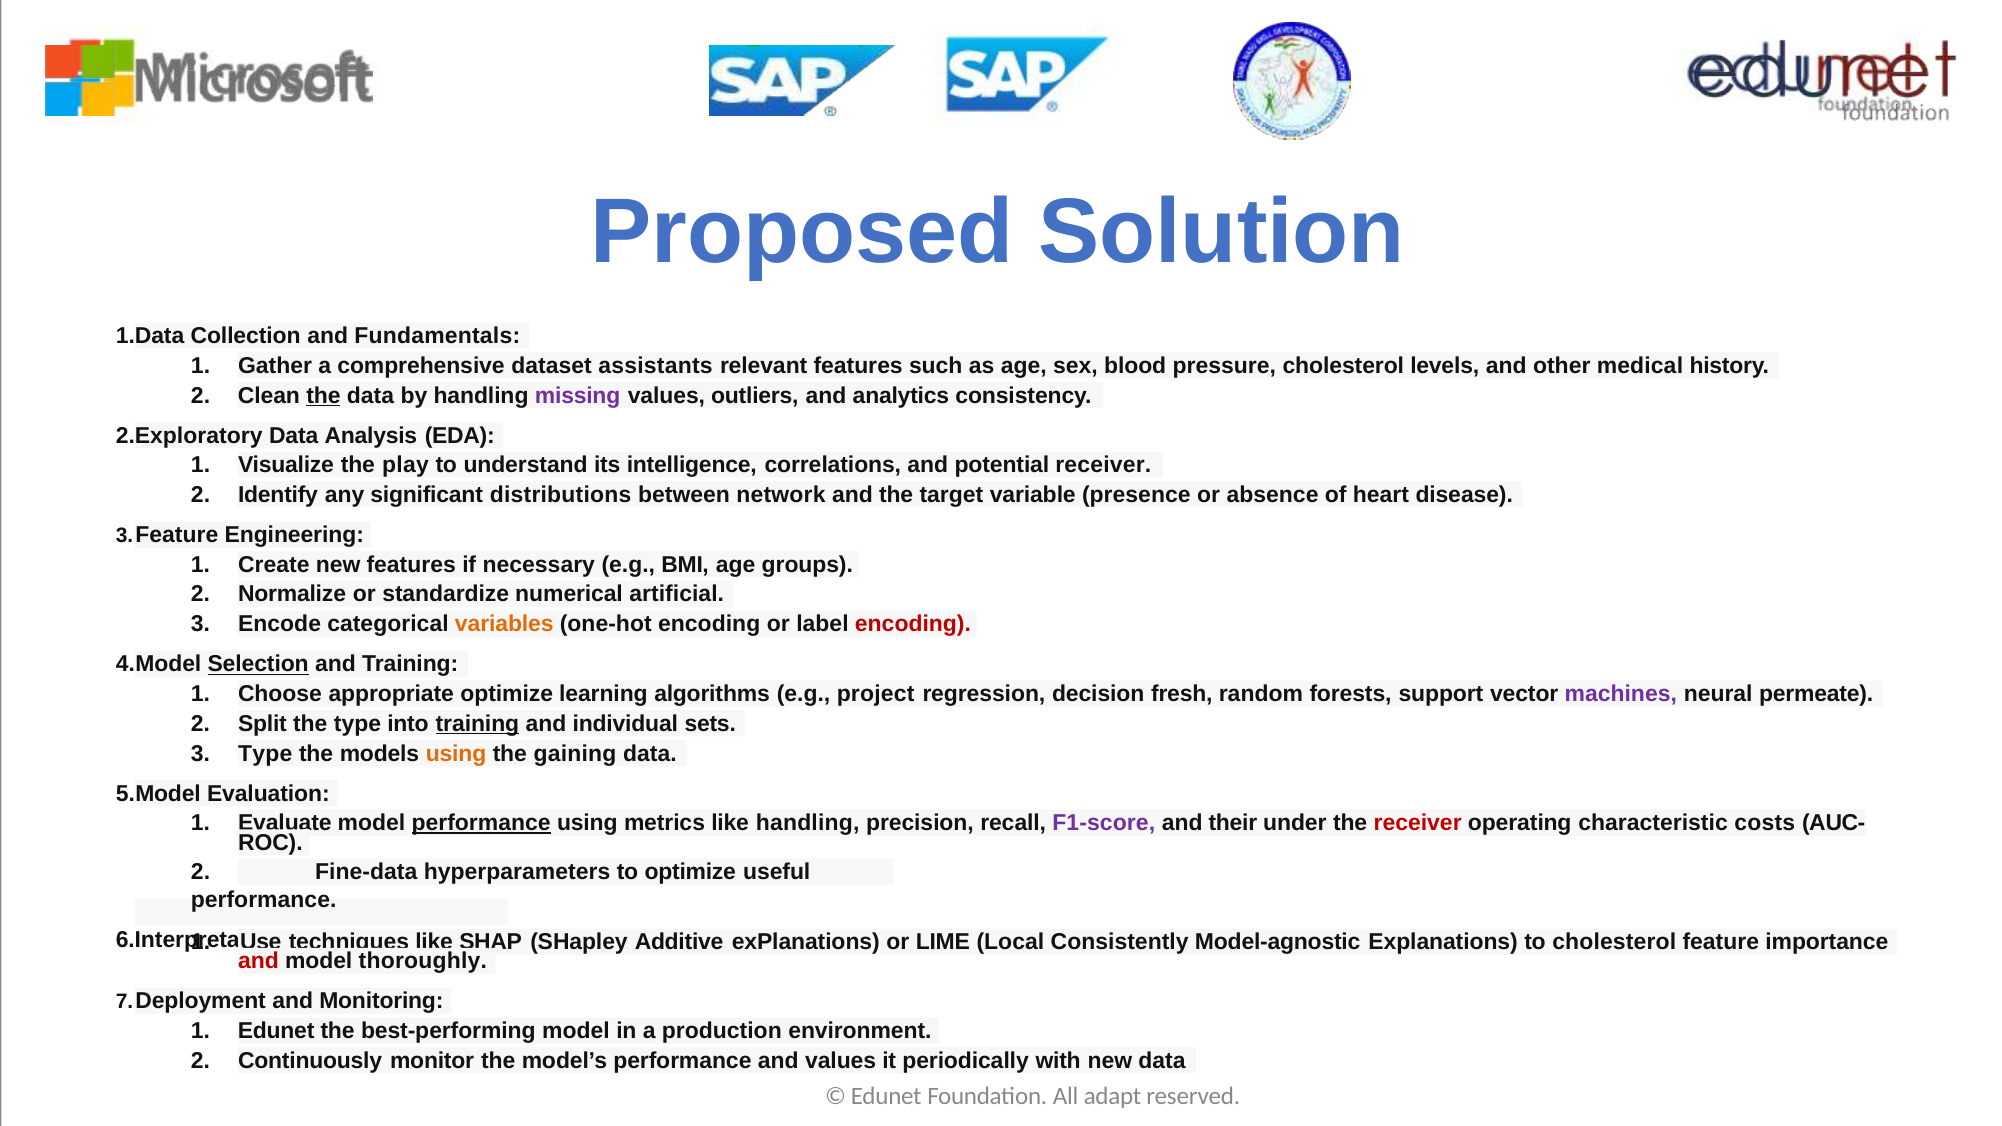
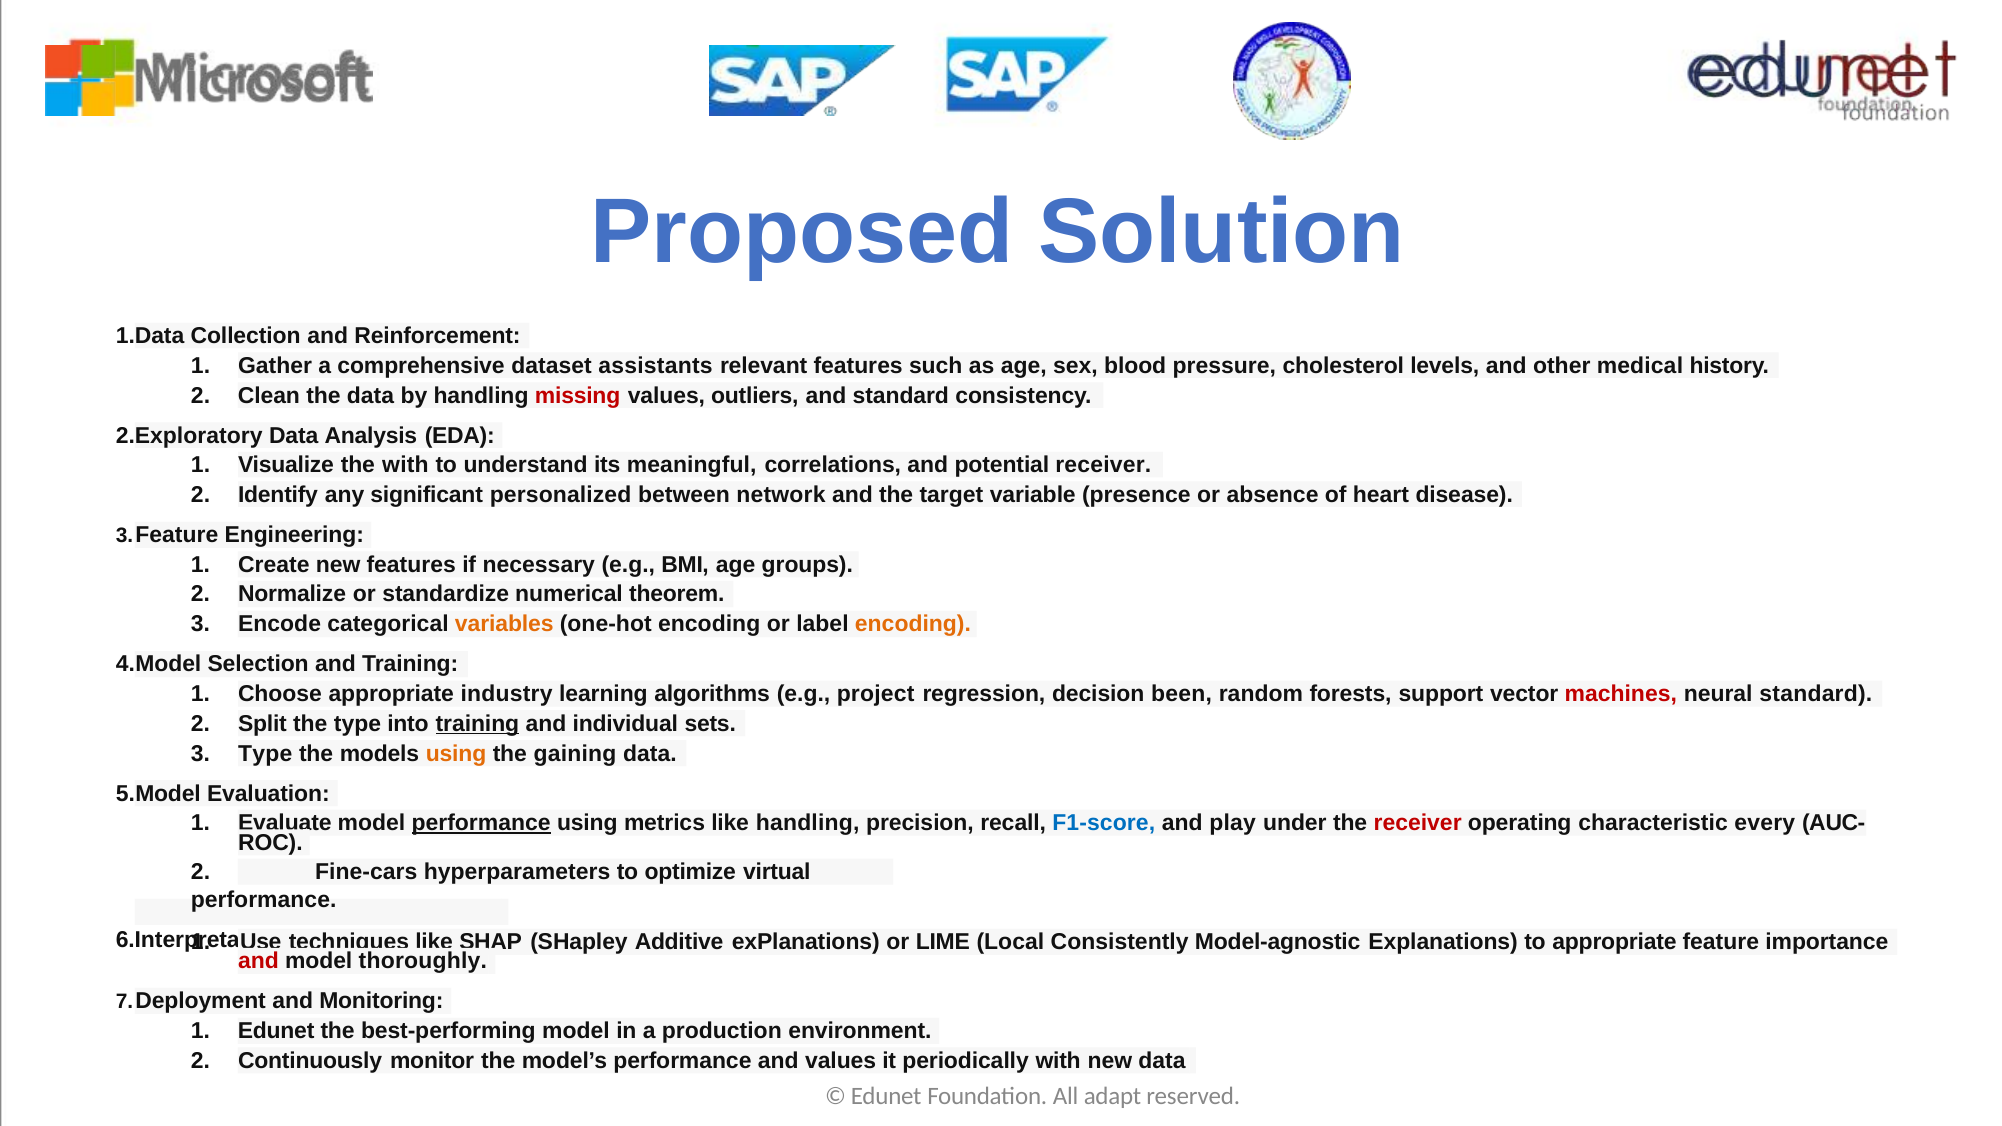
Fundamentals: Fundamentals -> Reinforcement
the at (324, 396) underline: present -> none
missing colour: purple -> red
and analytics: analytics -> standard
the play: play -> with
intelligence: intelligence -> meaningful
distributions: distributions -> personalized
artificial: artificial -> theorem
encoding at (913, 624) colour: red -> orange
Selection underline: present -> none
appropriate optimize: optimize -> industry
fresh: fresh -> been
machines colour: purple -> red
neural permeate: permeate -> standard
F1-score colour: purple -> blue
their: their -> play
costs: costs -> every
Fine-data: Fine-data -> Fine-cars
useful: useful -> virtual
to cholesterol: cholesterol -> appropriate
